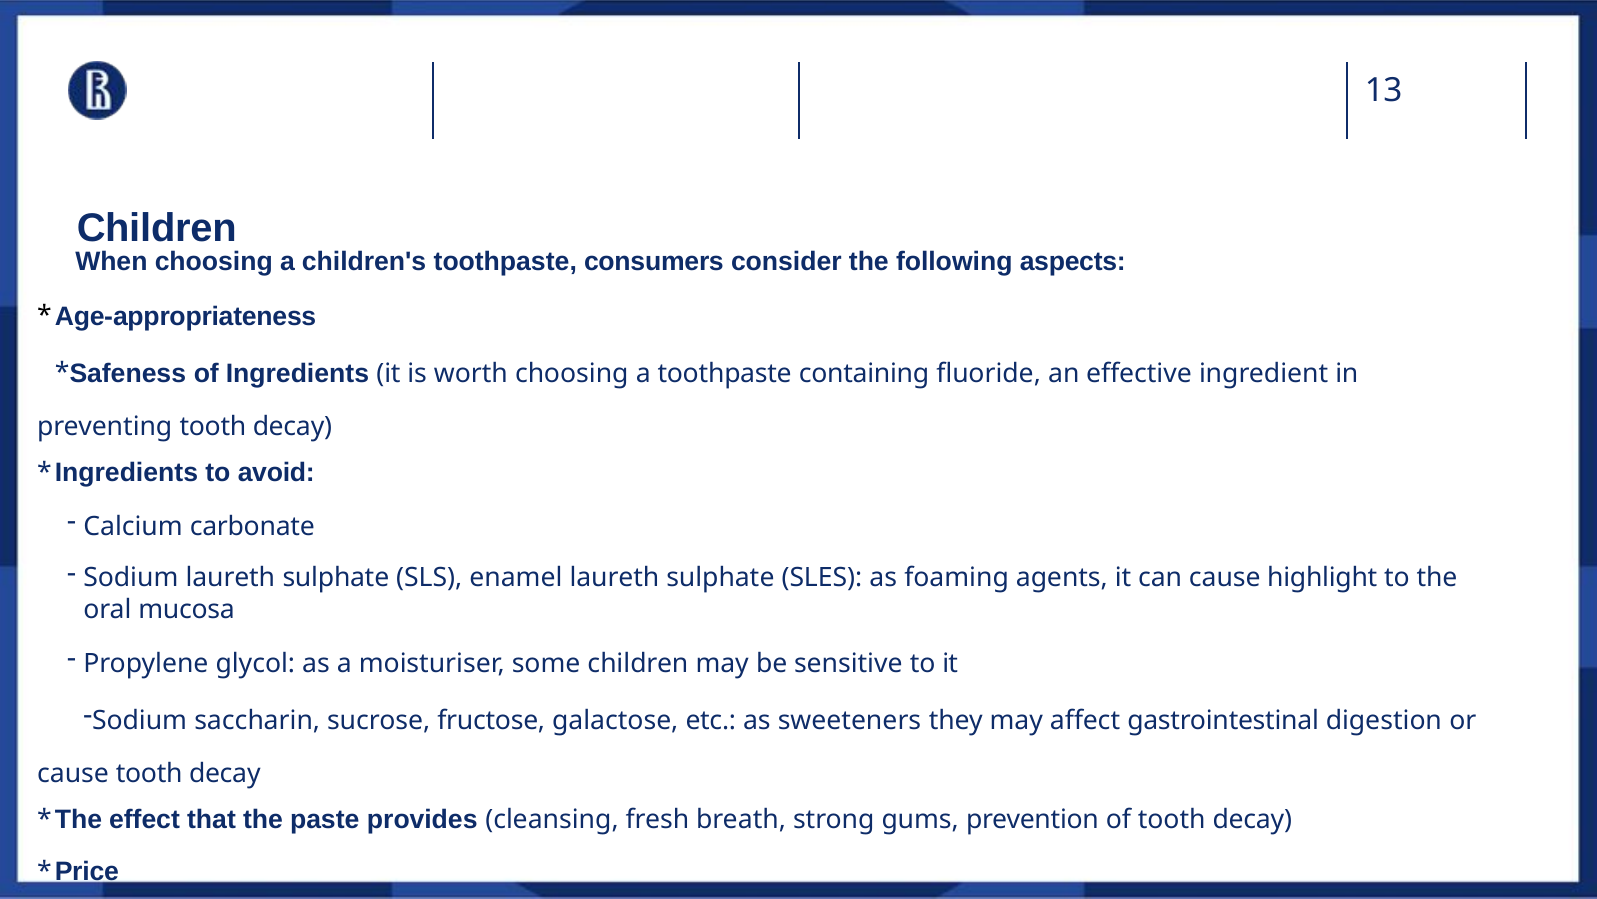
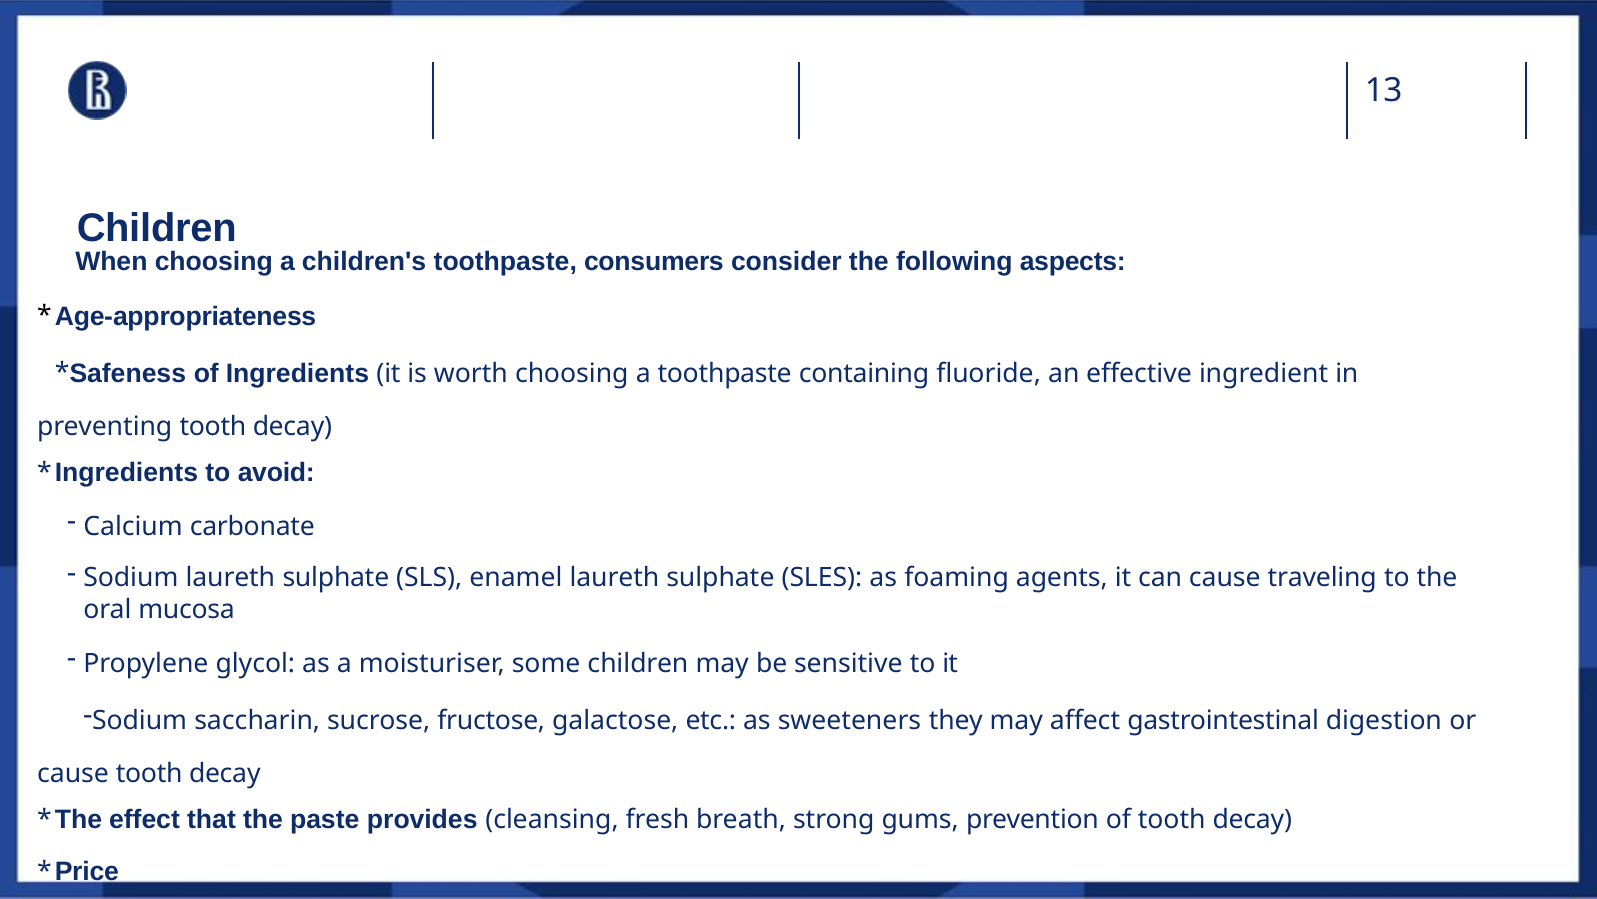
highlight: highlight -> traveling
